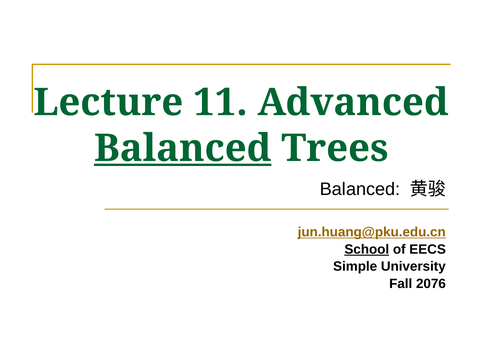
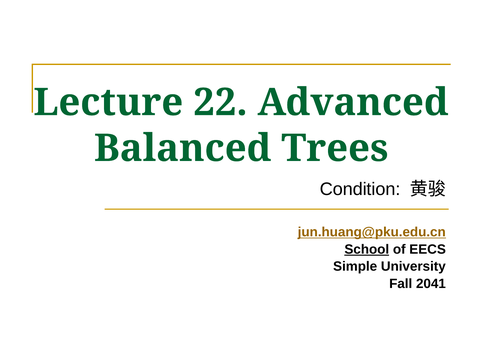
11: 11 -> 22
Balanced at (183, 148) underline: present -> none
Balanced at (360, 189): Balanced -> Condition
2076: 2076 -> 2041
